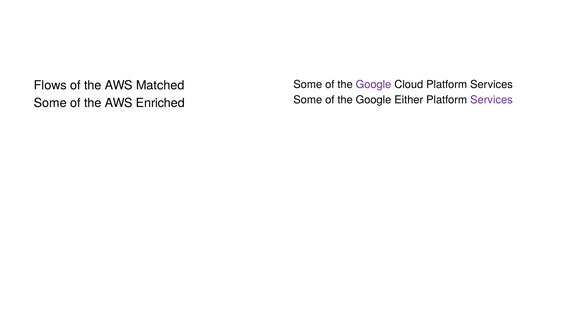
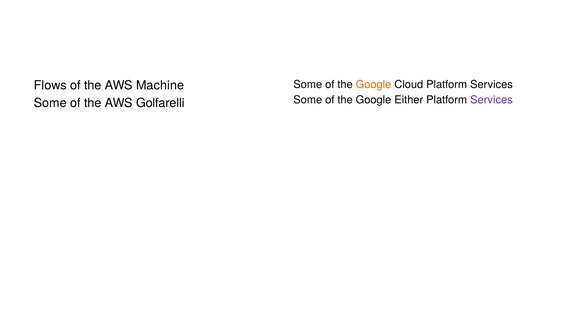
Google at (373, 84) colour: purple -> orange
Matched: Matched -> Machine
Enriched: Enriched -> Golfarelli
